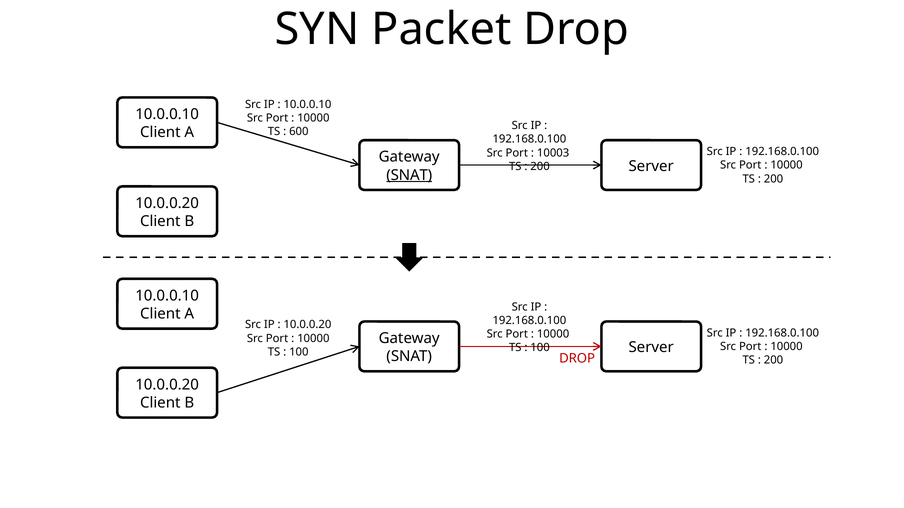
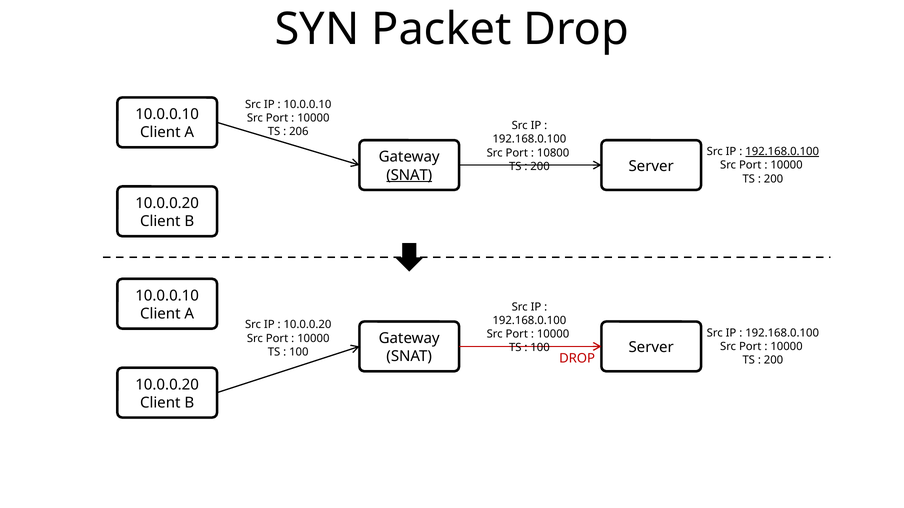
600: 600 -> 206
192.168.0.100 at (782, 152) underline: none -> present
10003: 10003 -> 10800
